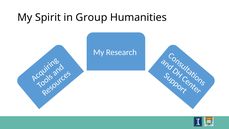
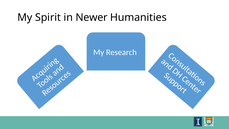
Group: Group -> Newer
